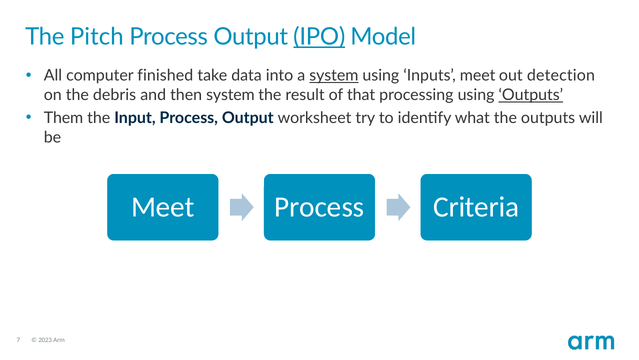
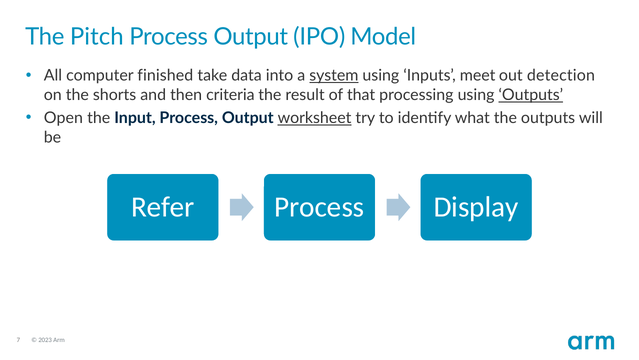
IPO underline: present -> none
debris: debris -> shorts
then system: system -> criteria
Them: Them -> Open
worksheet underline: none -> present
Meet at (163, 207): Meet -> Refer
Criteria: Criteria -> Display
